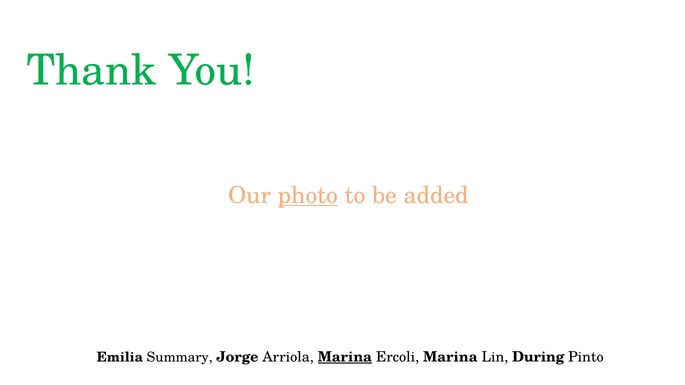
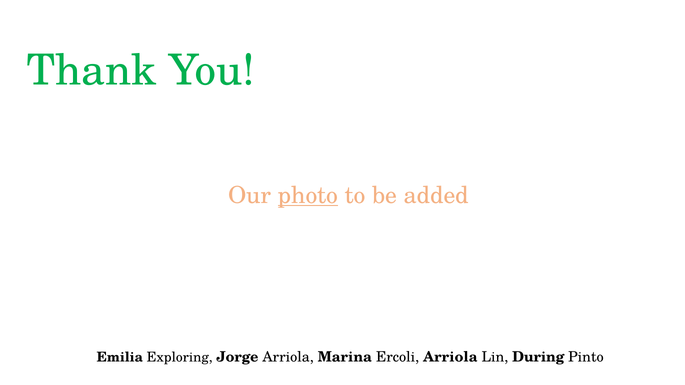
Summary: Summary -> Exploring
Marina at (345, 357) underline: present -> none
Ercoli Marina: Marina -> Arriola
